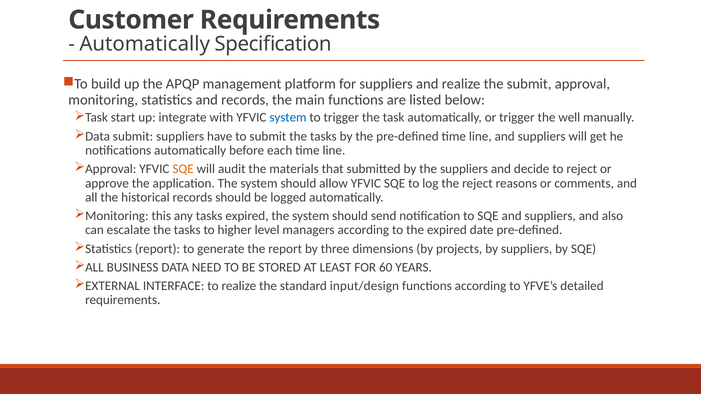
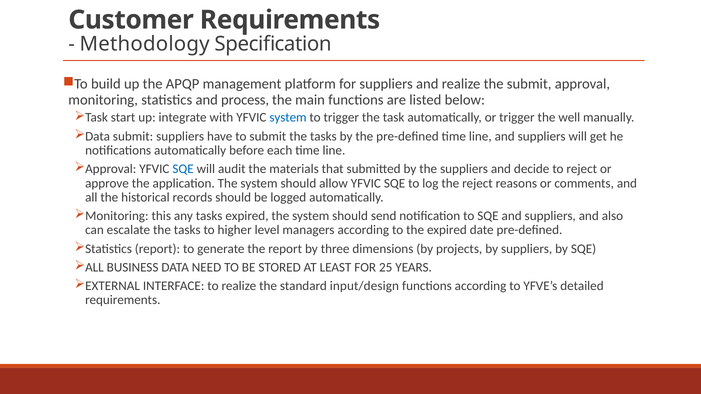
Automatically at (145, 44): Automatically -> Methodology
and records: records -> process
SQE at (183, 169) colour: orange -> blue
60: 60 -> 25
